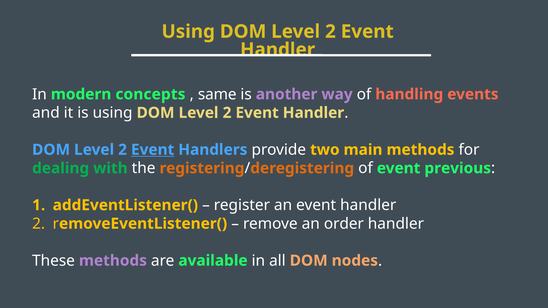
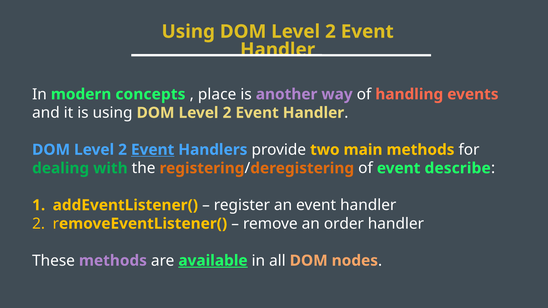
same: same -> place
previous: previous -> describe
available underline: none -> present
